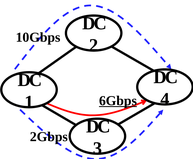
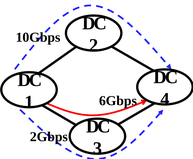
6Gbps underline: present -> none
